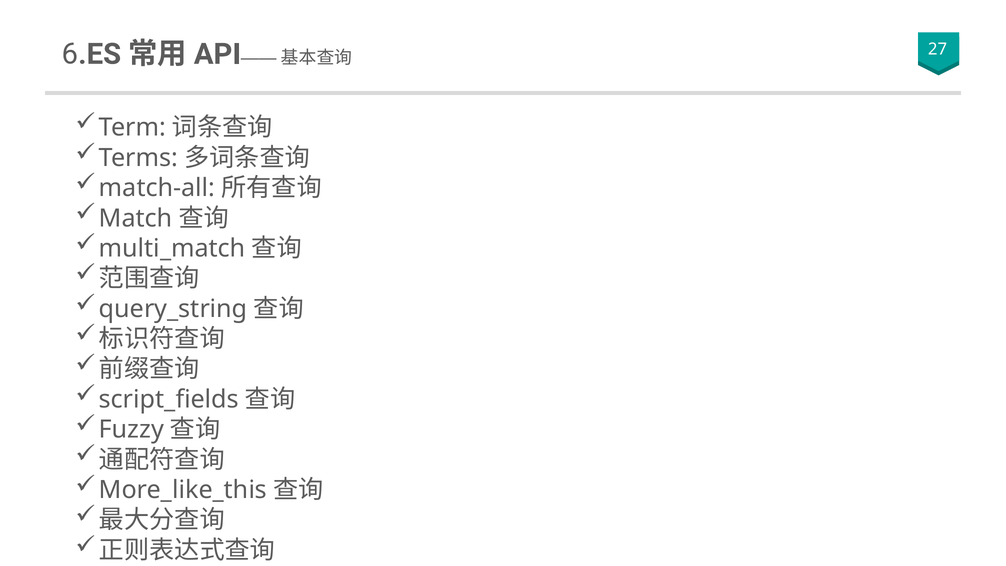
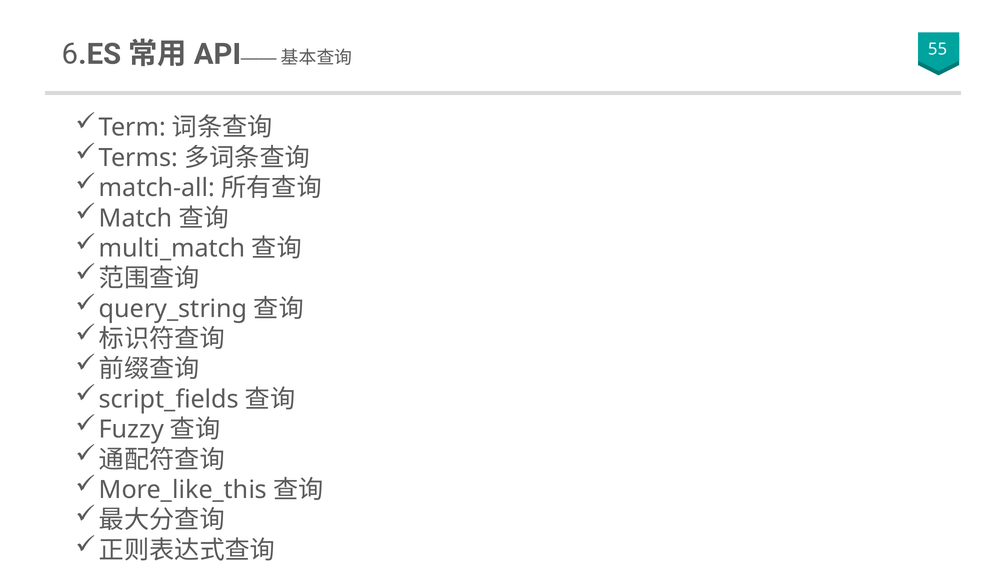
27: 27 -> 55
